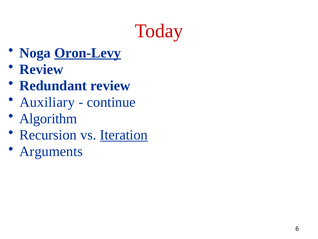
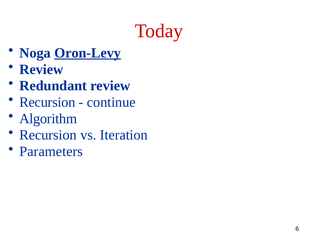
Auxiliary at (47, 102): Auxiliary -> Recursion
Iteration underline: present -> none
Arguments: Arguments -> Parameters
